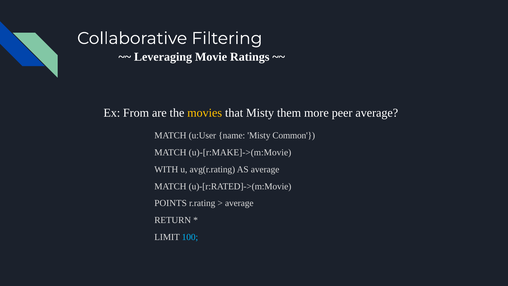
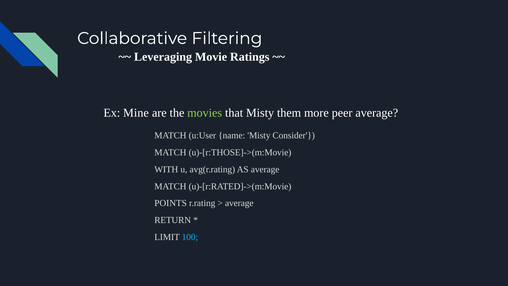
From: From -> Mine
movies colour: yellow -> light green
Common: Common -> Consider
u)-[r:MAKE]->(m:Movie: u)-[r:MAKE]->(m:Movie -> u)-[r:THOSE]->(m:Movie
